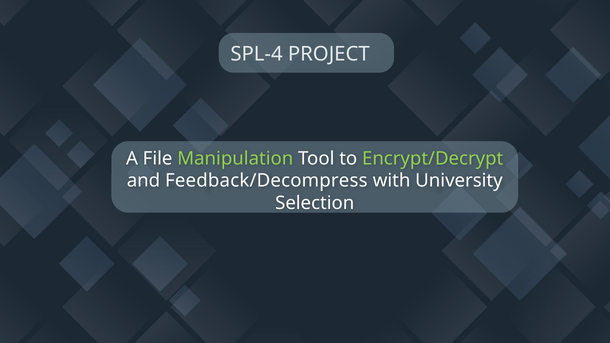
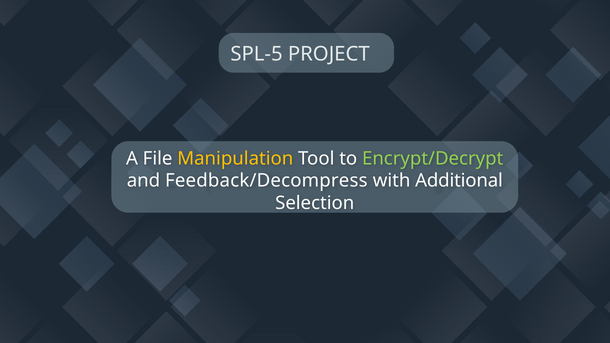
SPL-4: SPL-4 -> SPL-5
Manipulation colour: light green -> yellow
University: University -> Additional
